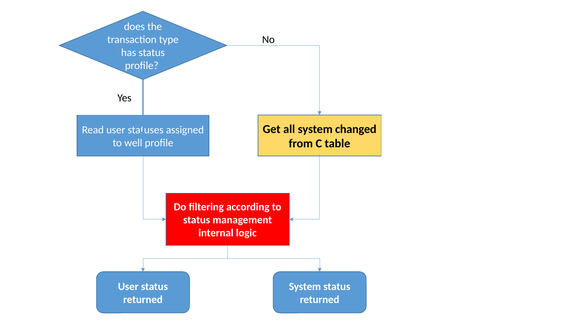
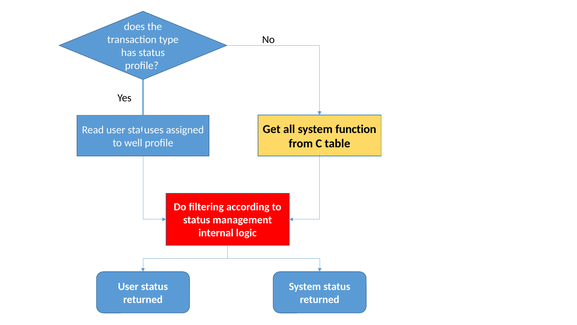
changed: changed -> function
